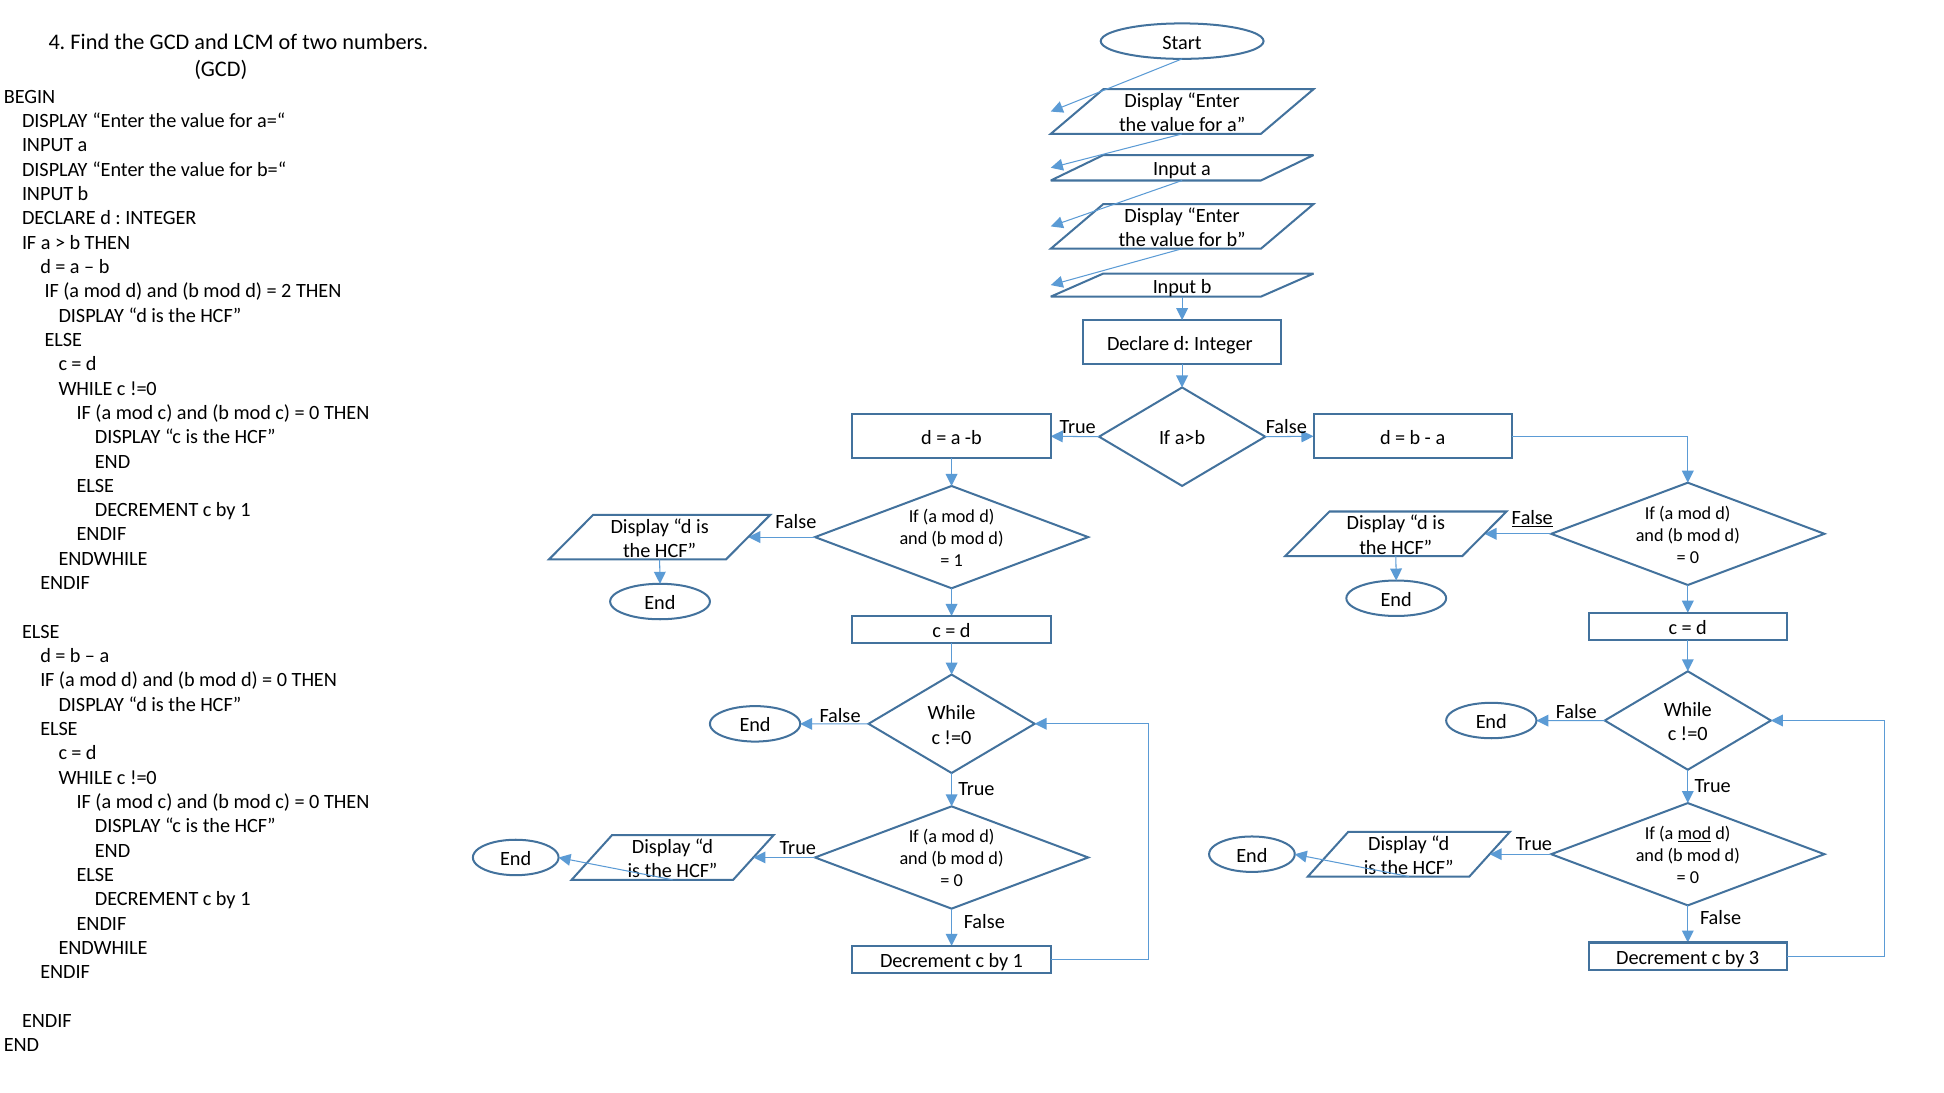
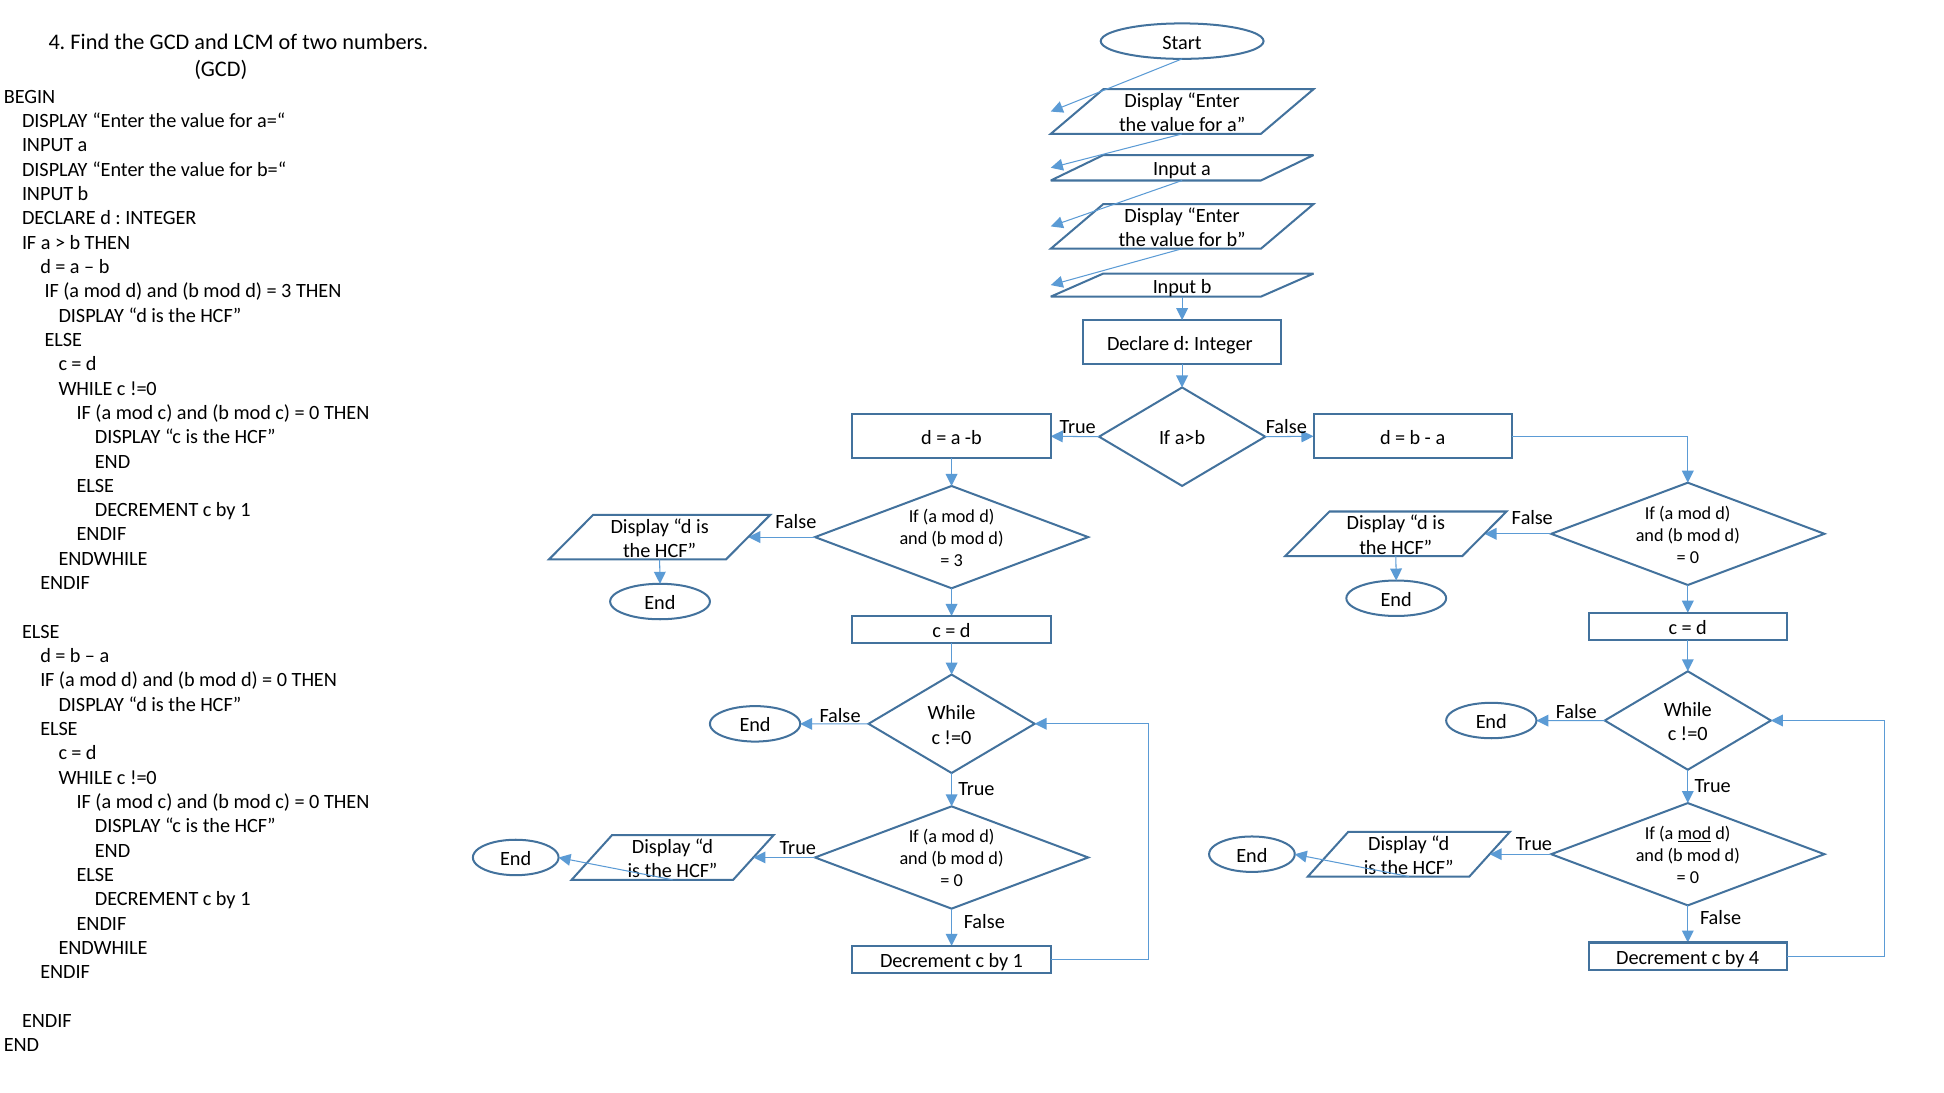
2 at (286, 291): 2 -> 3
False at (1532, 518) underline: present -> none
1 at (958, 561): 1 -> 3
by 3: 3 -> 4
